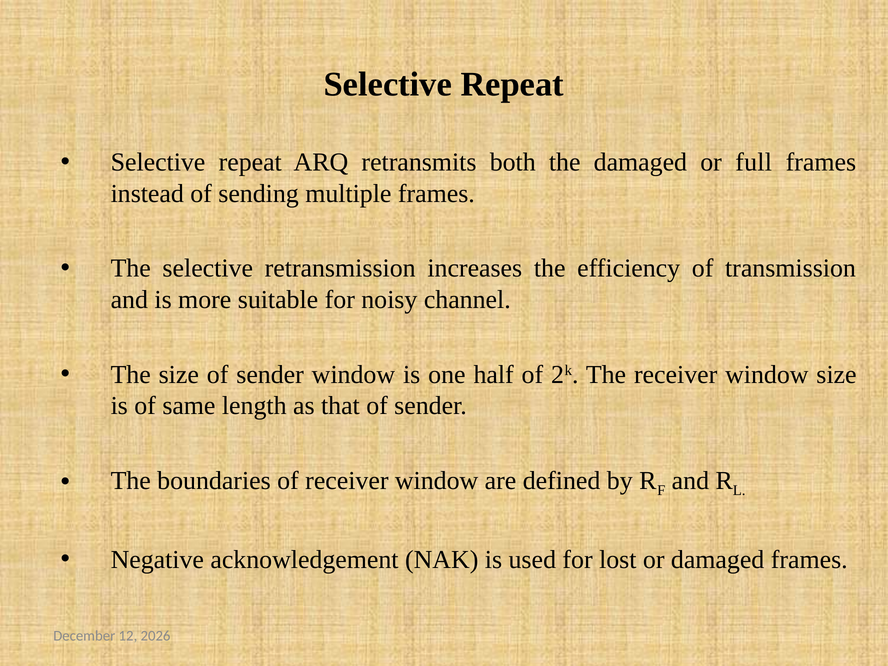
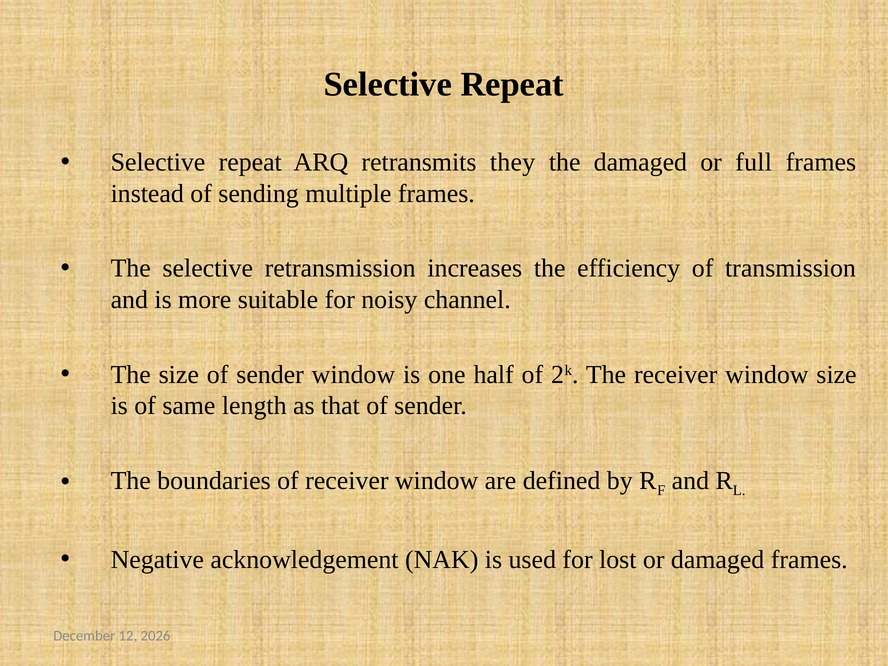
both: both -> they
